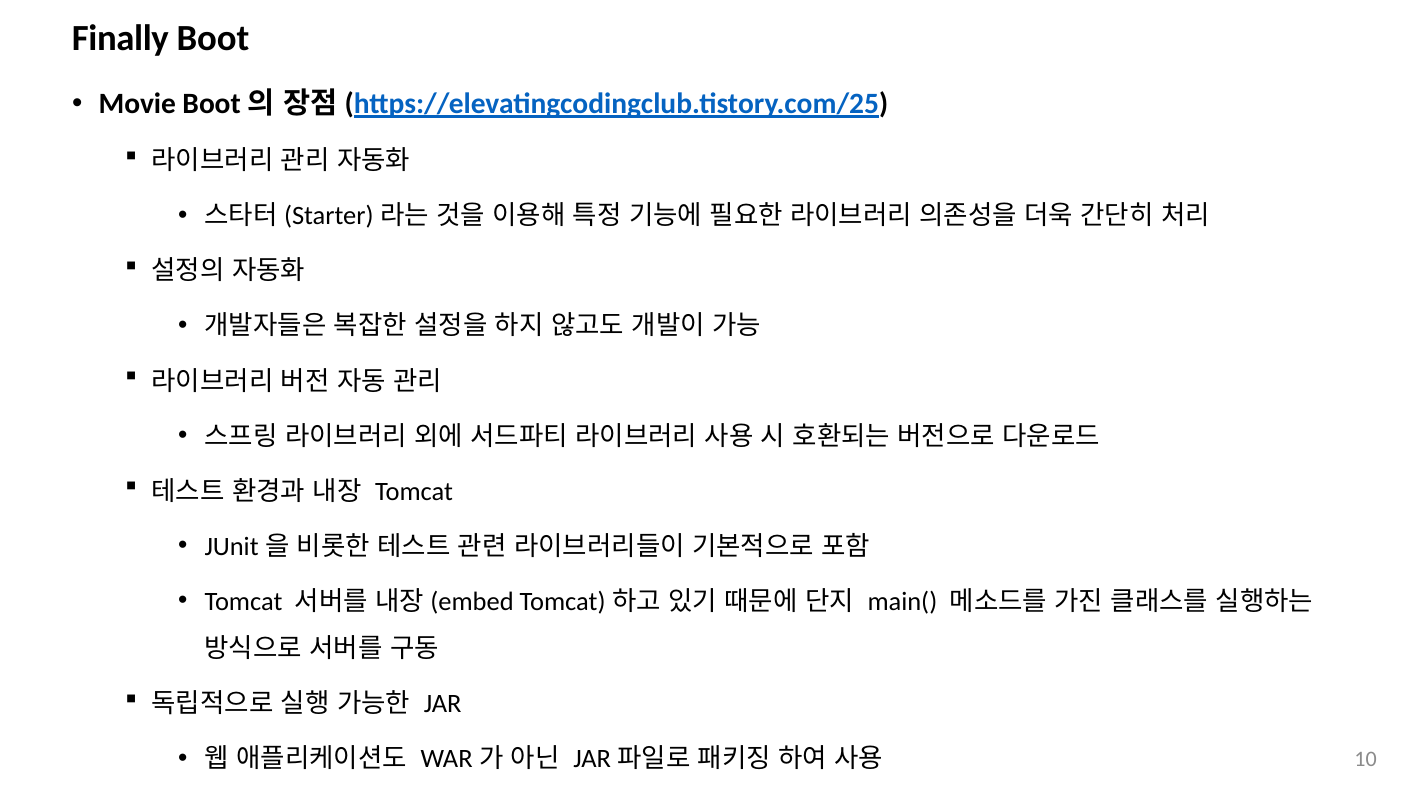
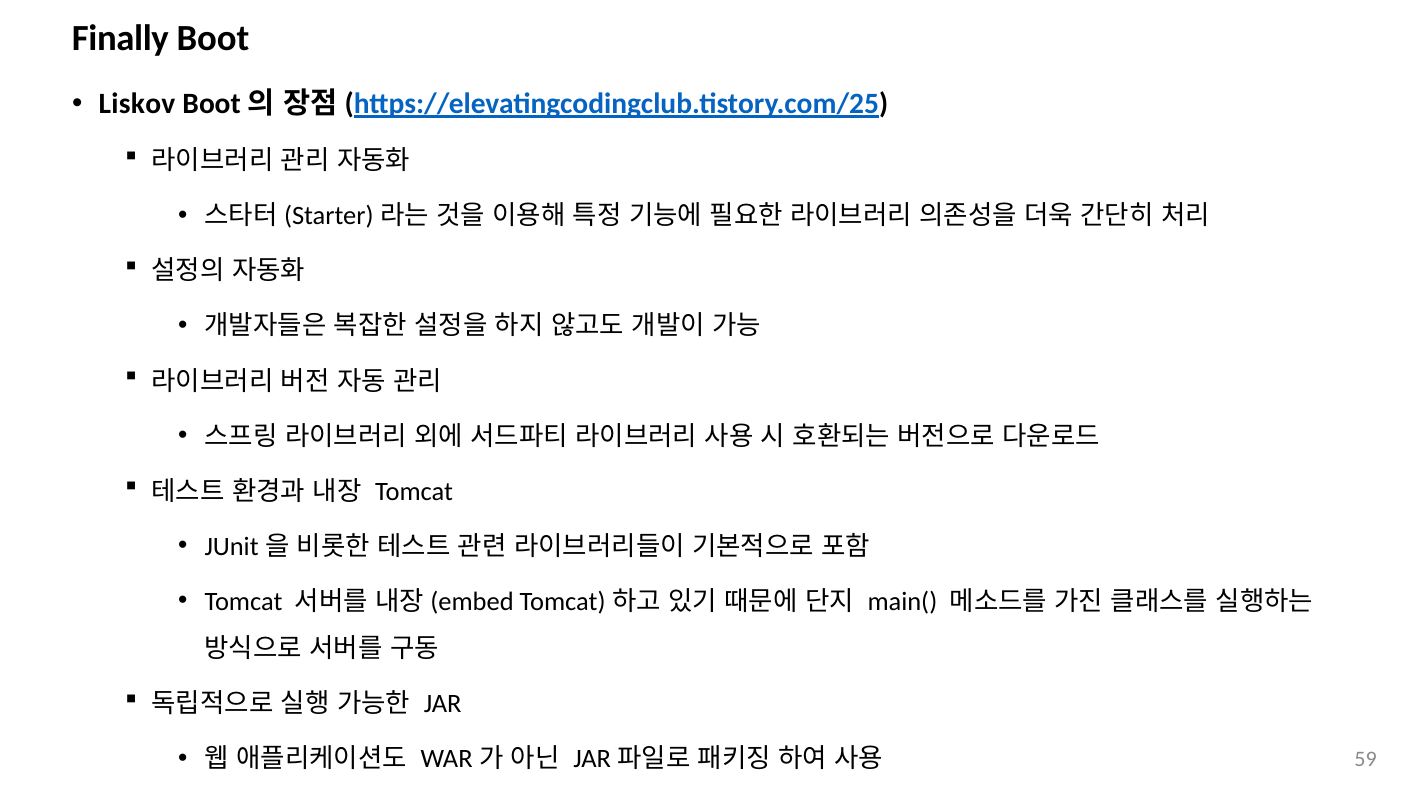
Movie: Movie -> Liskov
10: 10 -> 59
